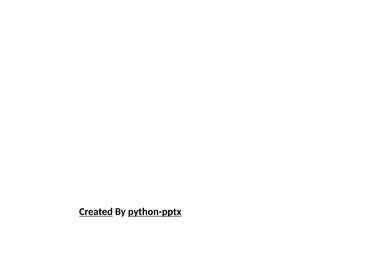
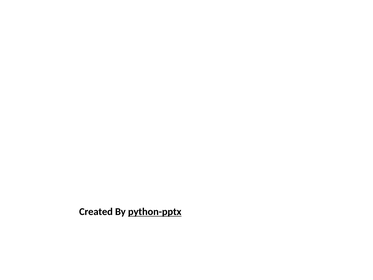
Created underline: present -> none
